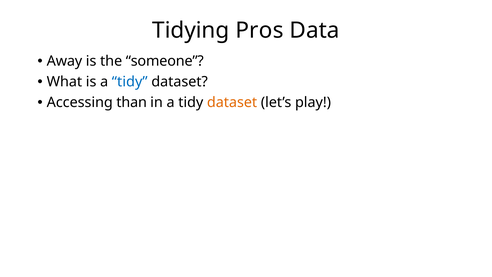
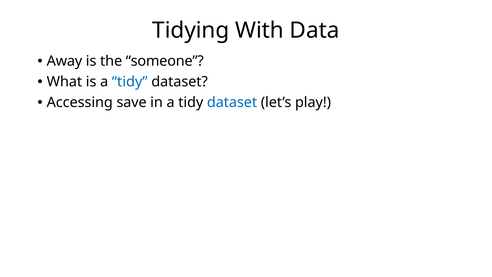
Pros: Pros -> With
than: than -> save
dataset at (232, 102) colour: orange -> blue
